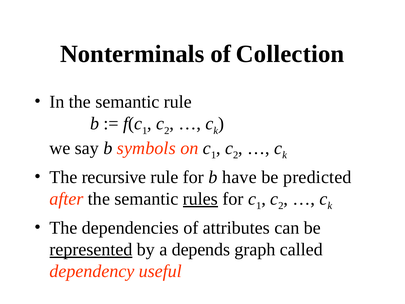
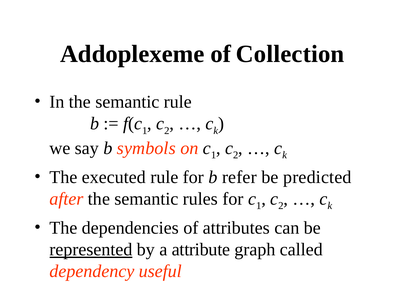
Nonterminals: Nonterminals -> Addoplexeme
recursive: recursive -> executed
have: have -> refer
rules underline: present -> none
depends: depends -> attribute
